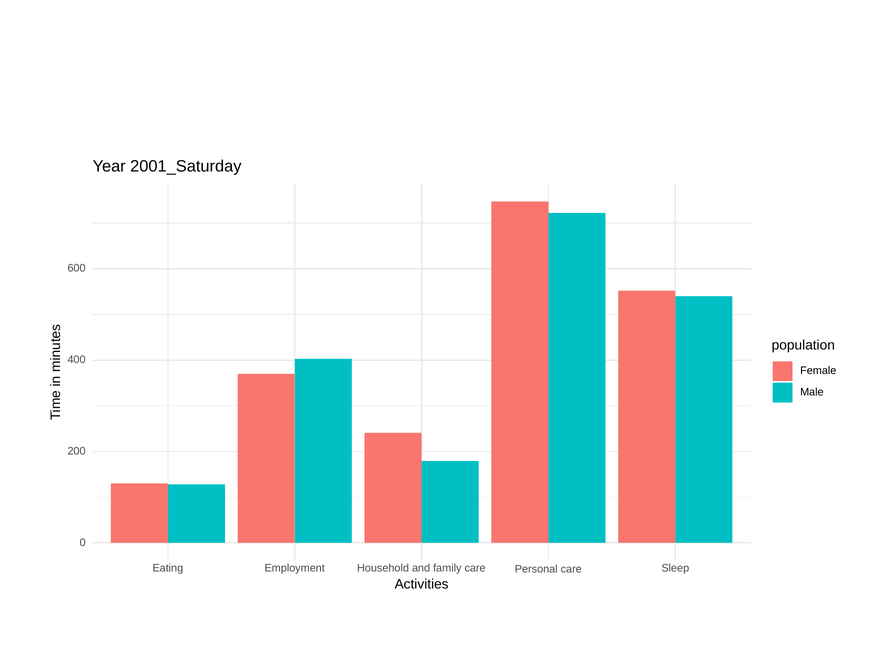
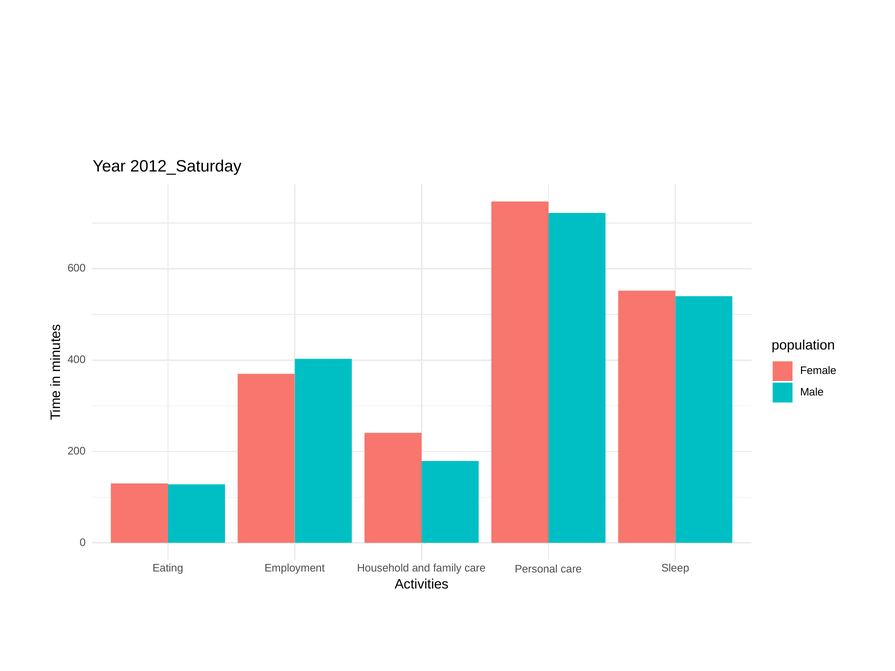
2001_Saturday: 2001_Saturday -> 2012_Saturday
